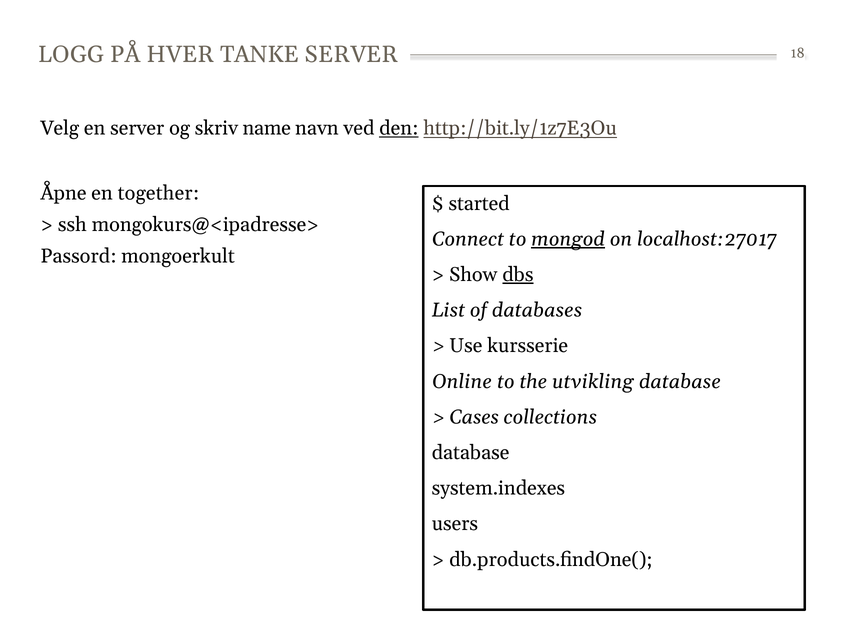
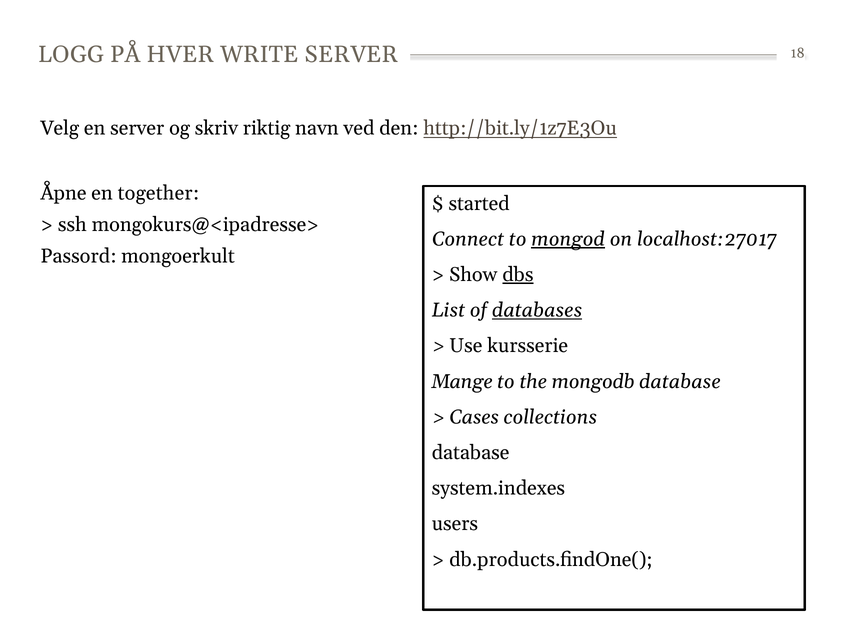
TANKE: TANKE -> WRITE
name: name -> riktig
den underline: present -> none
databases underline: none -> present
Online: Online -> Mange
utvikling: utvikling -> mongodb
